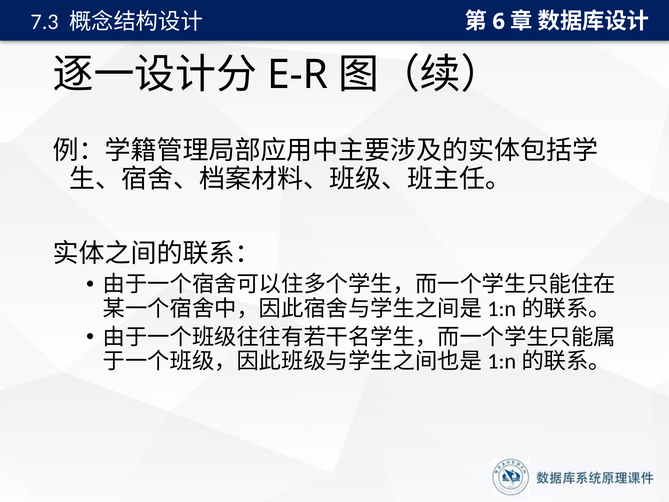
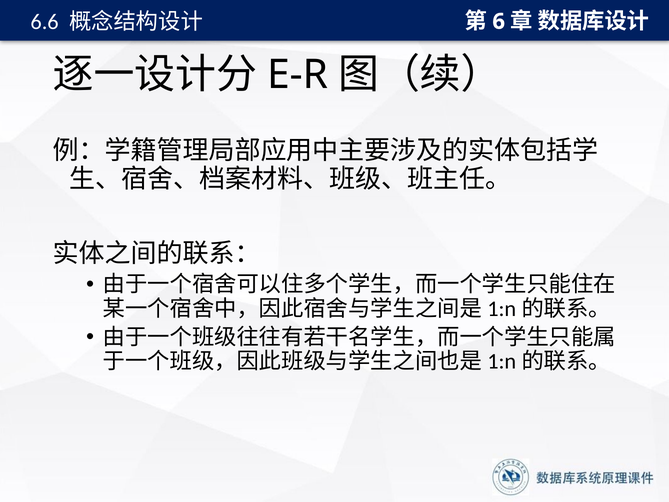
7.3: 7.3 -> 6.6
